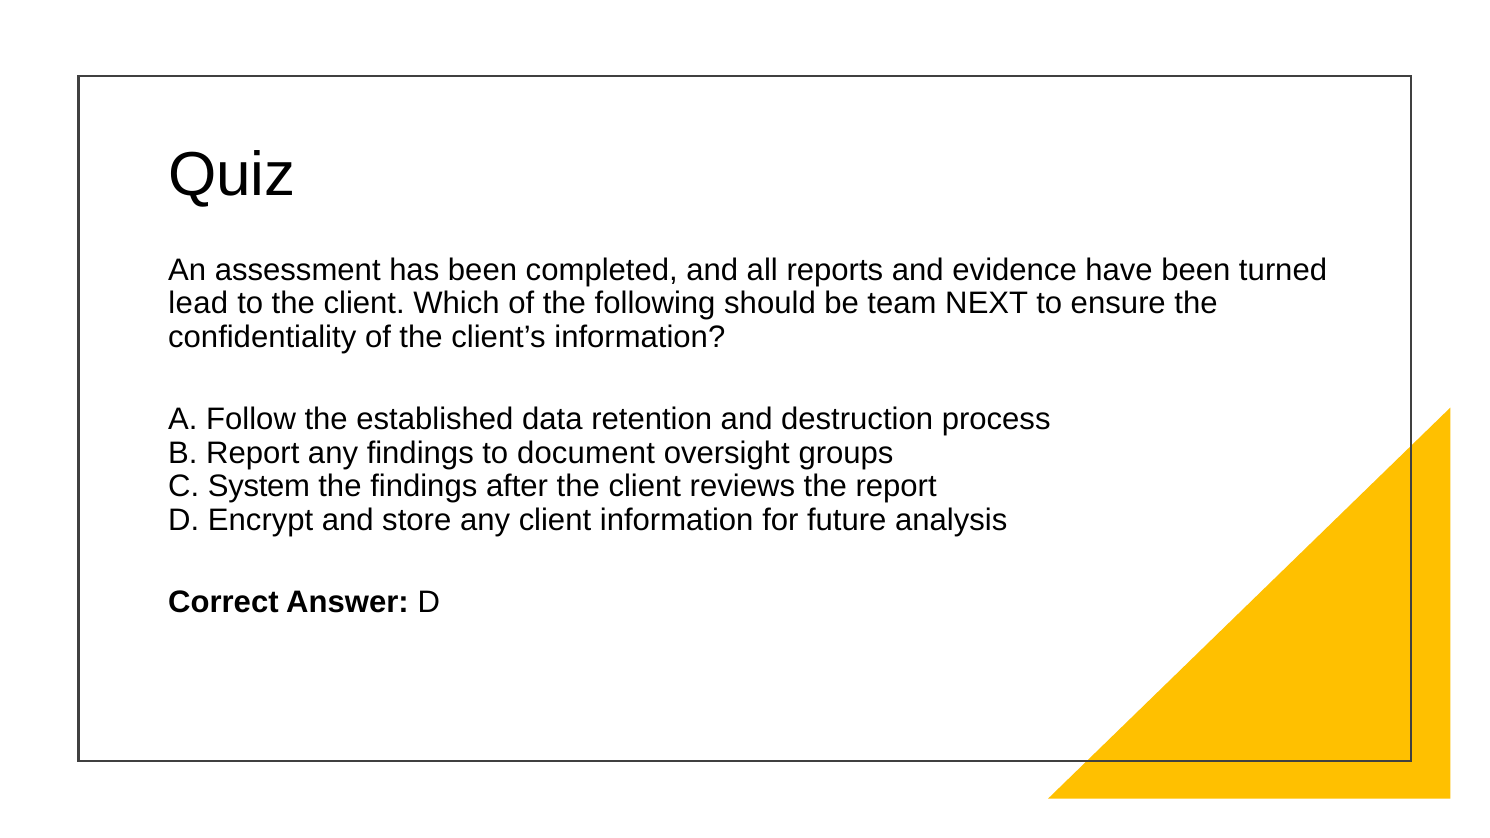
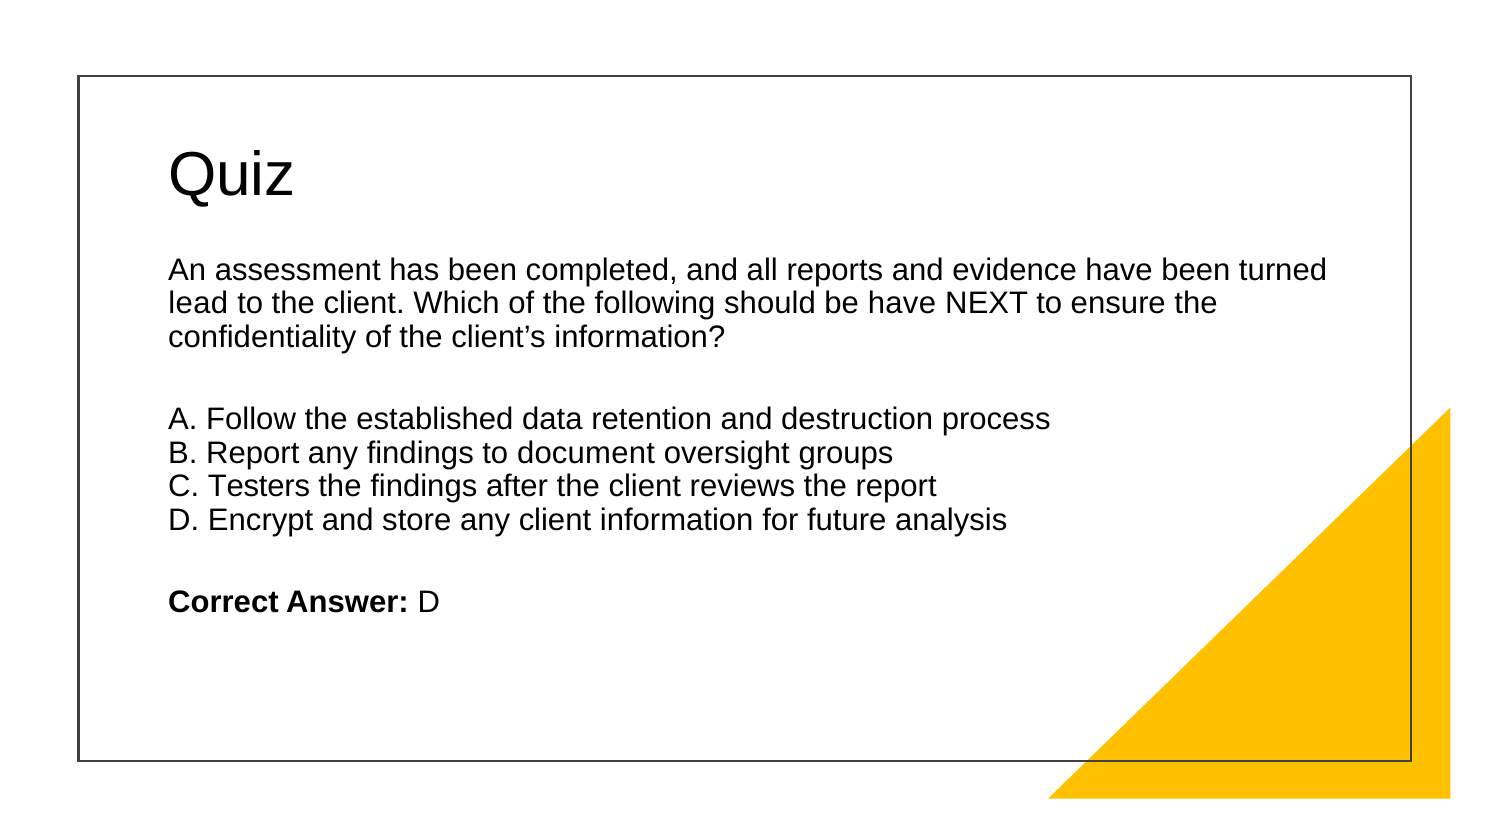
be team: team -> have
System: System -> Testers
